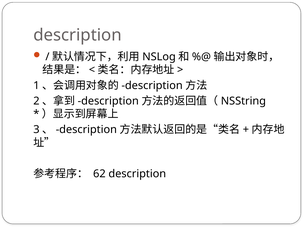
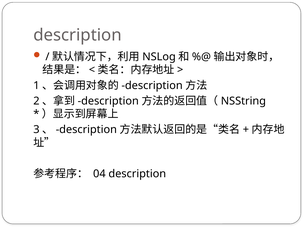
62: 62 -> 04
